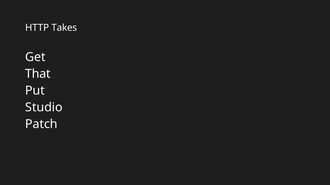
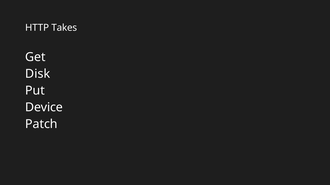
That: That -> Disk
Studio: Studio -> Device
